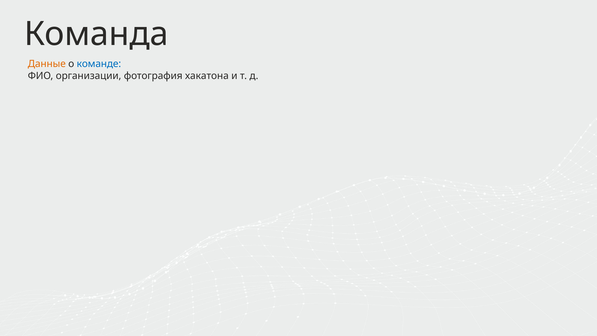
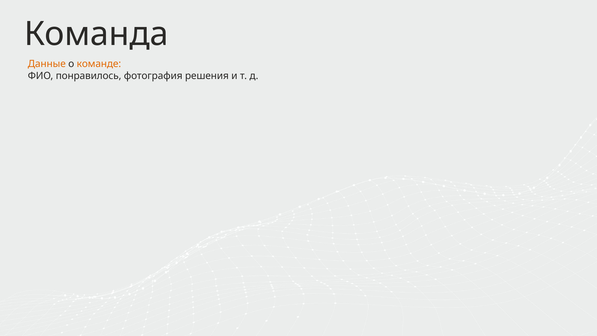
команде colour: blue -> orange
организации: организации -> понравилось
хакатона: хакатона -> решения
